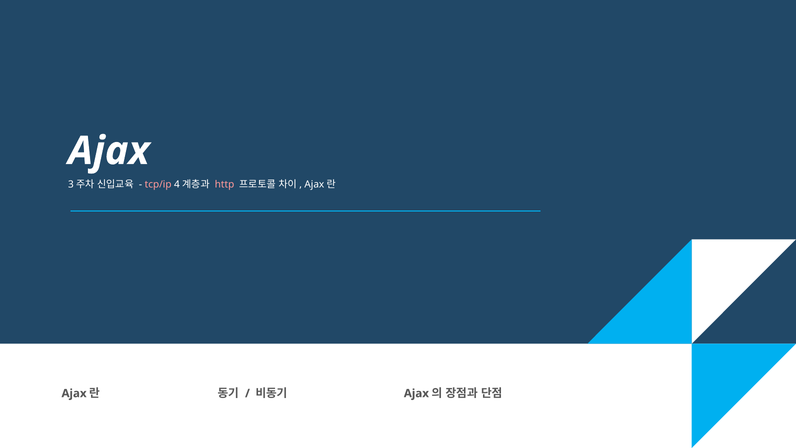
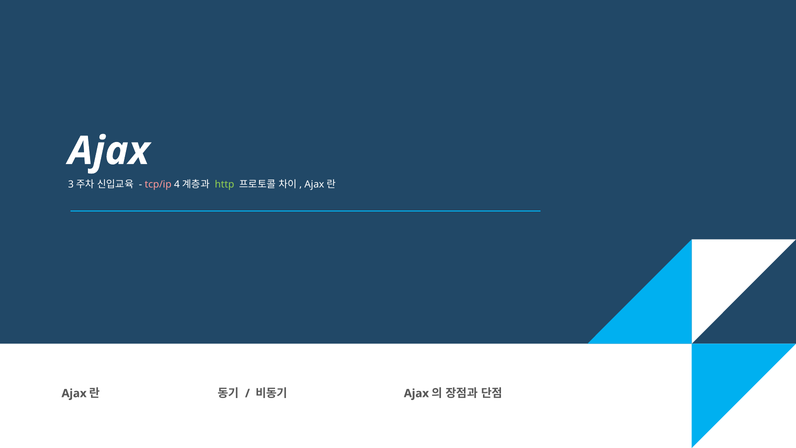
http colour: pink -> light green
